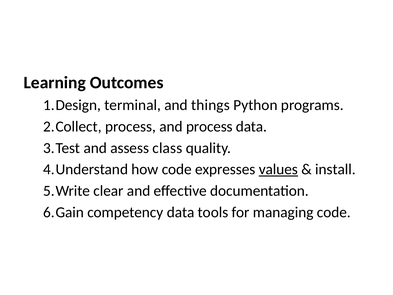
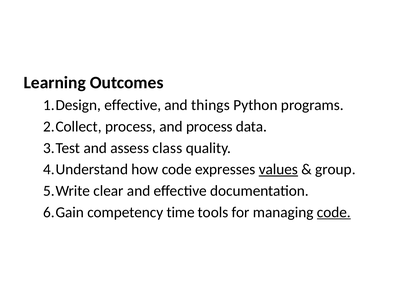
terminal at (133, 105): terminal -> effective
install: install -> group
competency data: data -> time
code at (334, 212) underline: none -> present
